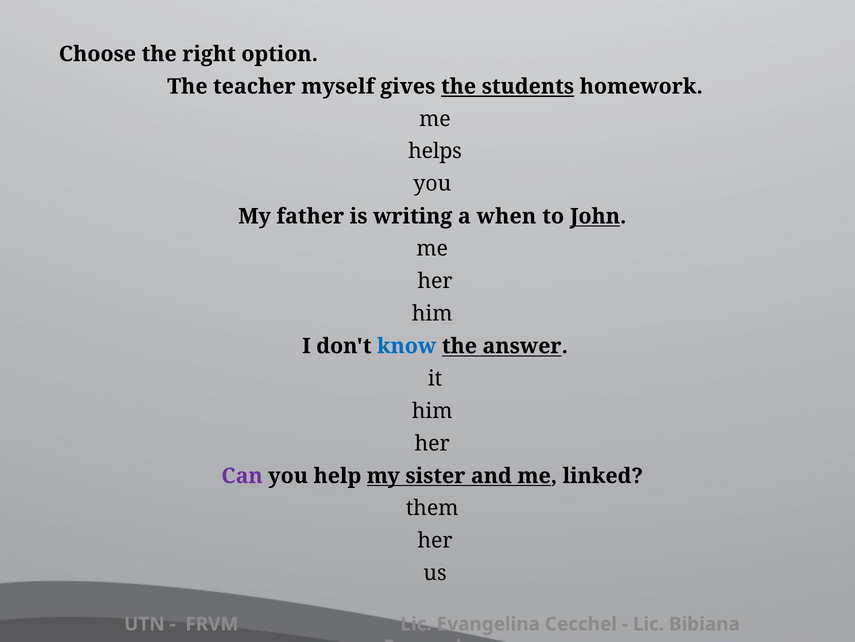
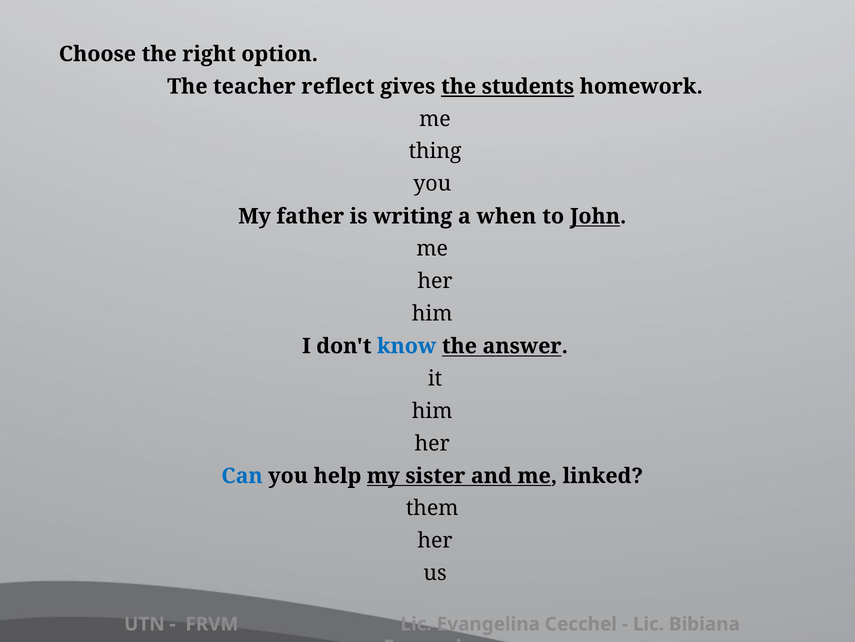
myself: myself -> reflect
helps: helps -> thing
Can colour: purple -> blue
